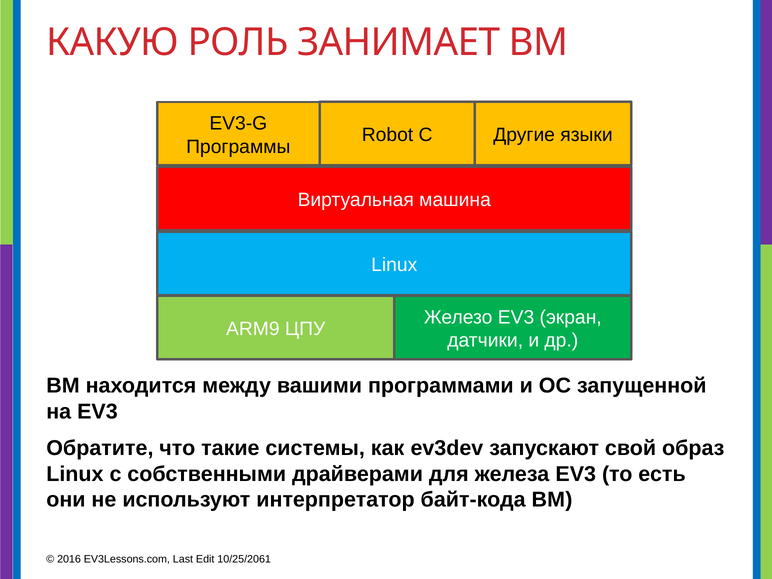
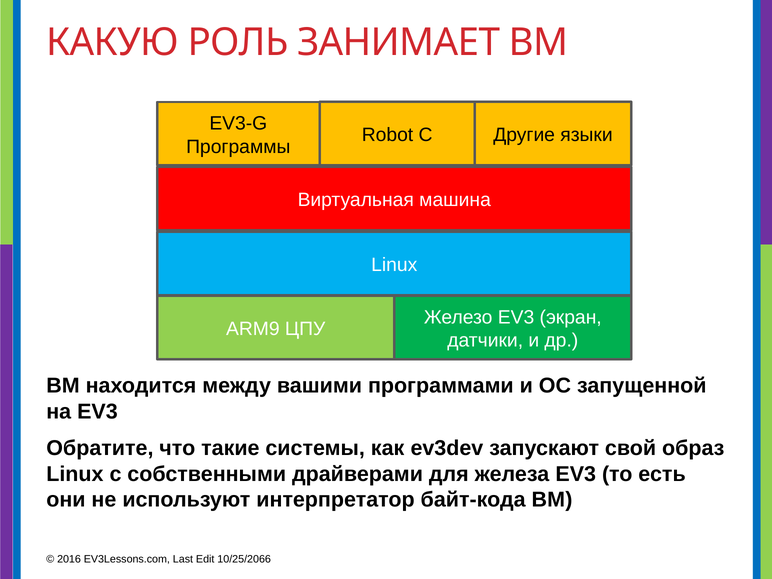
10/25/2061: 10/25/2061 -> 10/25/2066
